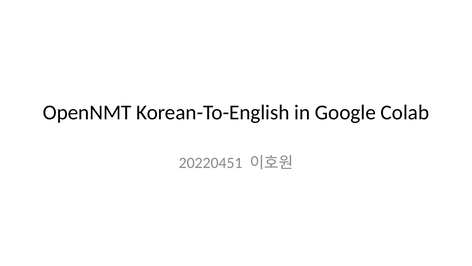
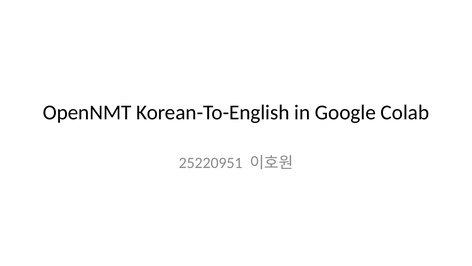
20220451: 20220451 -> 25220951
